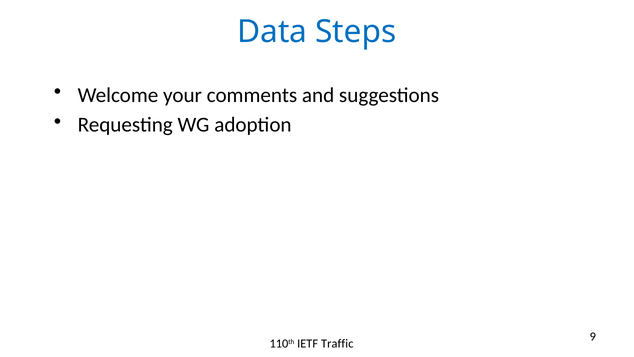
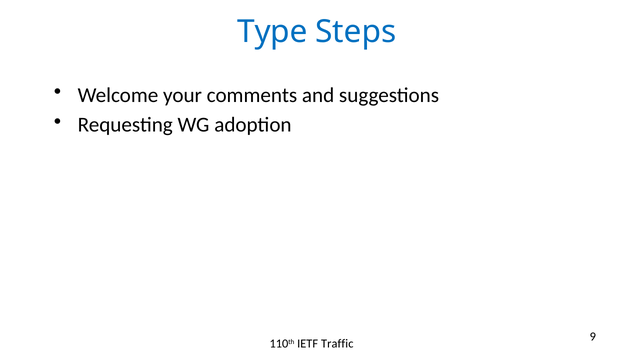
Data: Data -> Type
